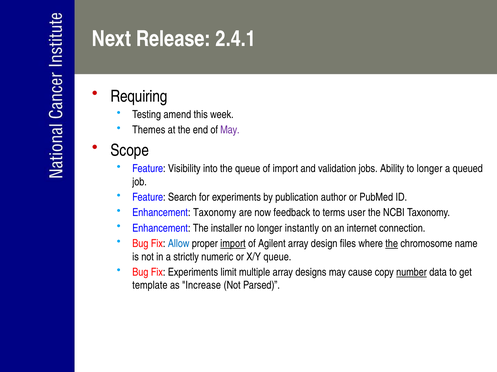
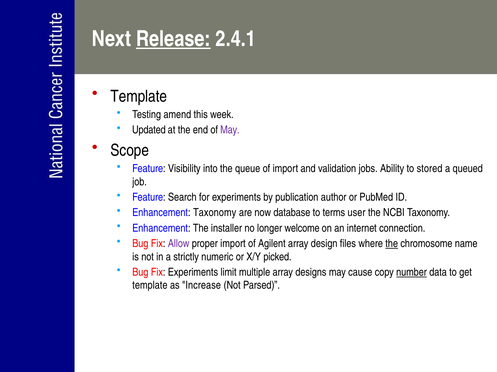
Release underline: none -> present
Requiring at (139, 96): Requiring -> Template
Themes: Themes -> Updated
to longer: longer -> stored
feedback: feedback -> database
instantly: instantly -> welcome
Allow colour: blue -> purple
import at (233, 244) underline: present -> none
X/Y queue: queue -> picked
